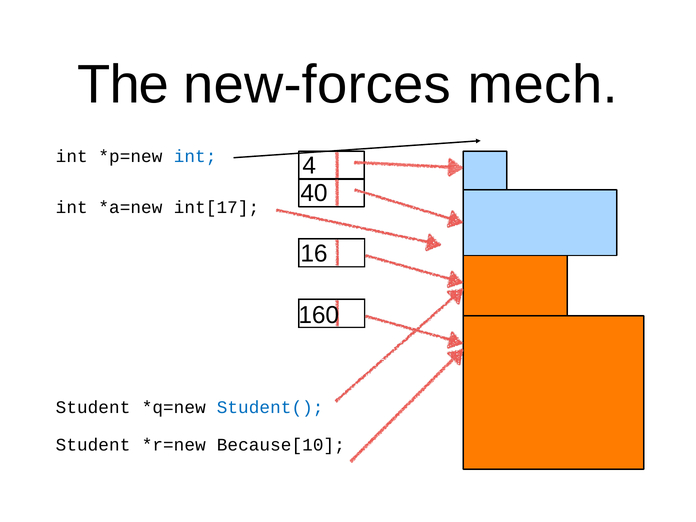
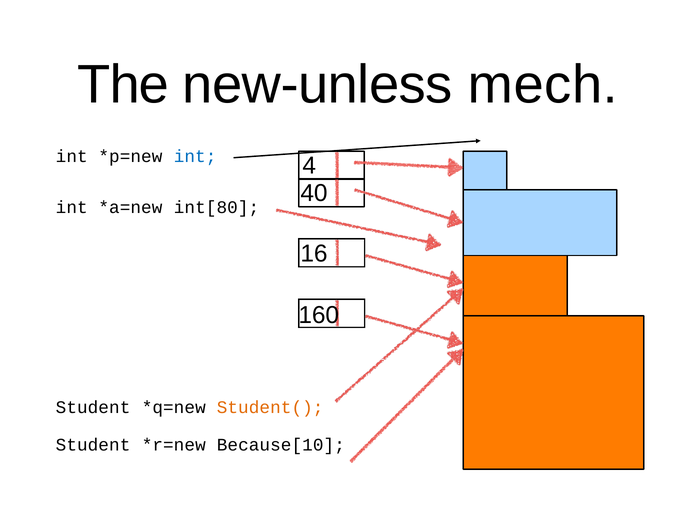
new-forces: new-forces -> new-unless
int[17: int[17 -> int[80
Student( colour: blue -> orange
